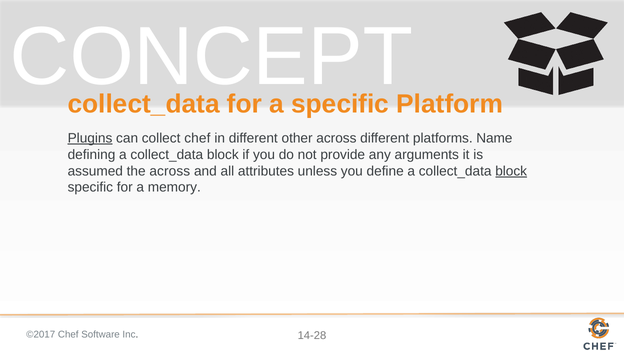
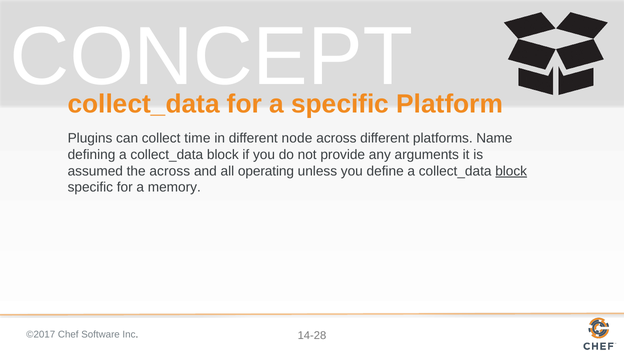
Plugins underline: present -> none
collect chef: chef -> time
other: other -> node
attributes: attributes -> operating
